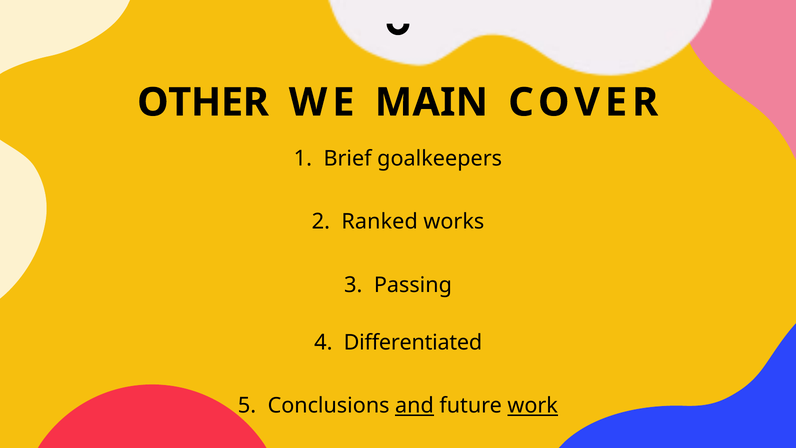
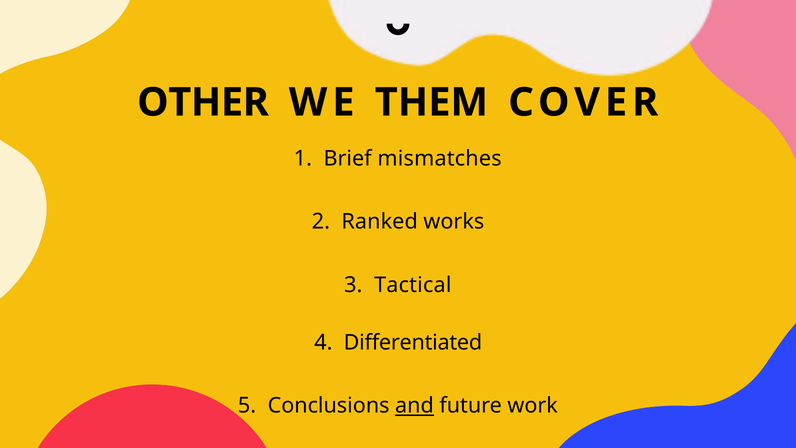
MAIN: MAIN -> THEM
goalkeepers: goalkeepers -> mismatches
Passing: Passing -> Tactical
work underline: present -> none
